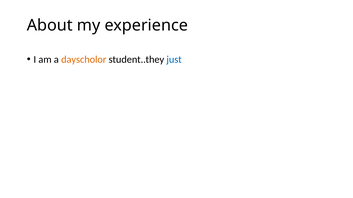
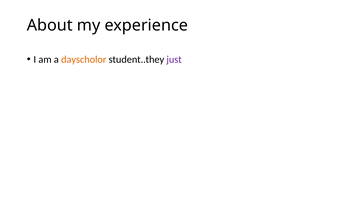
just colour: blue -> purple
